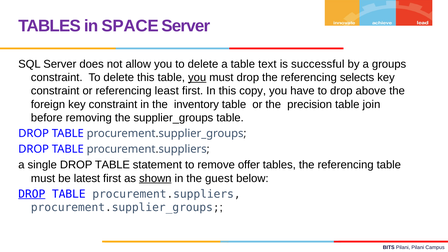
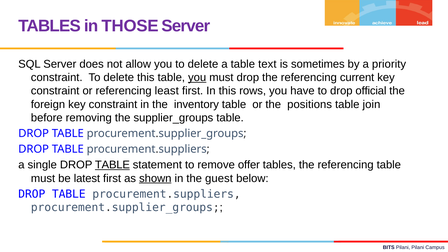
SPACE: SPACE -> THOSE
successful: successful -> sometimes
groups: groups -> priority
selects: selects -> current
copy: copy -> rows
above: above -> official
precision: precision -> positions
TABLE at (112, 165) underline: none -> present
DROP at (32, 194) underline: present -> none
